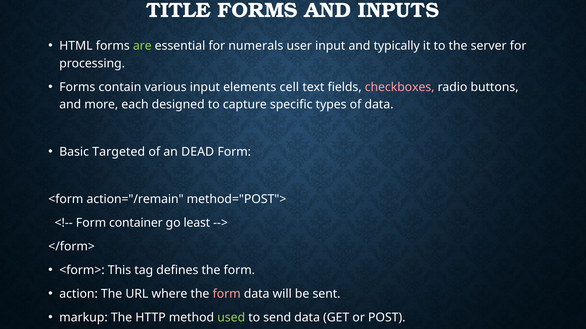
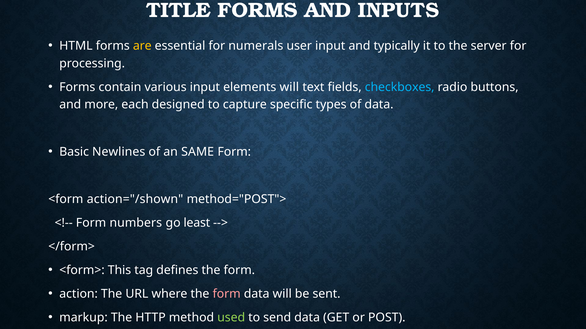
are colour: light green -> yellow
elements cell: cell -> will
checkboxes colour: pink -> light blue
Targeted: Targeted -> Newlines
DEAD: DEAD -> SAME
action="/remain: action="/remain -> action="/shown
container: container -> numbers
